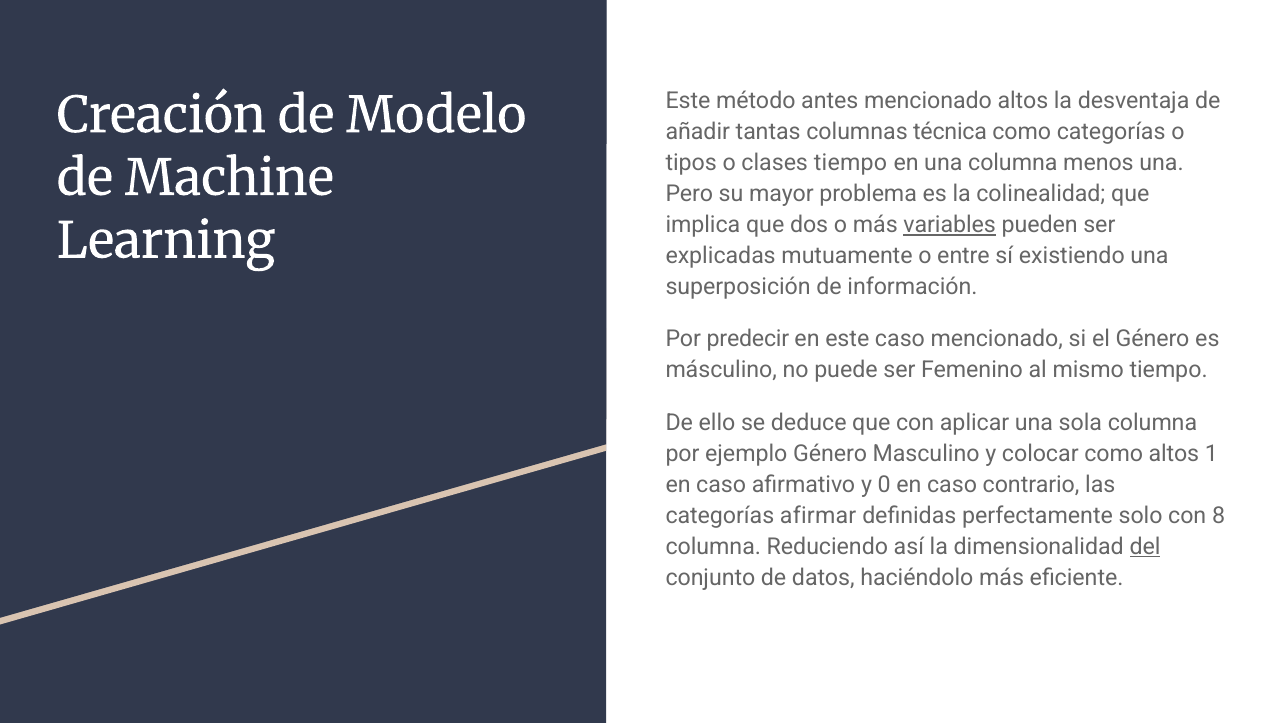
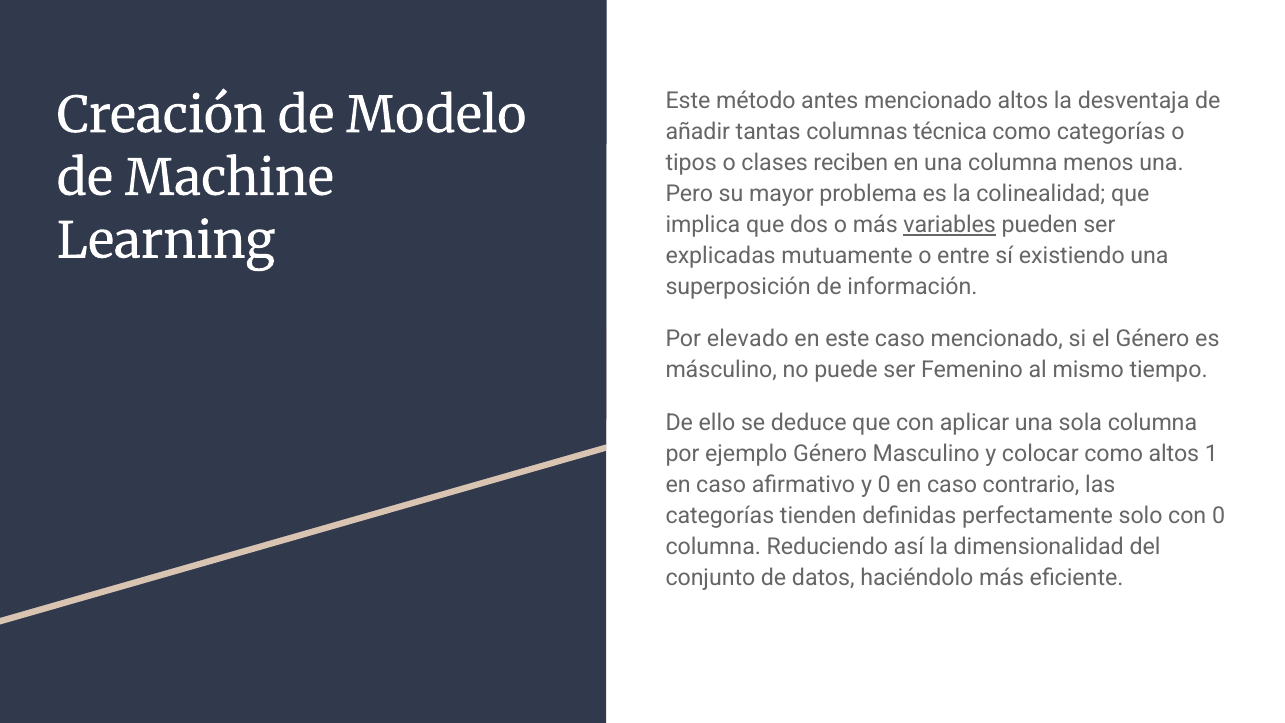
clases tiempo: tiempo -> reciben
predecir: predecir -> elevado
afirmar: afirmar -> tienden
con 8: 8 -> 0
del underline: present -> none
